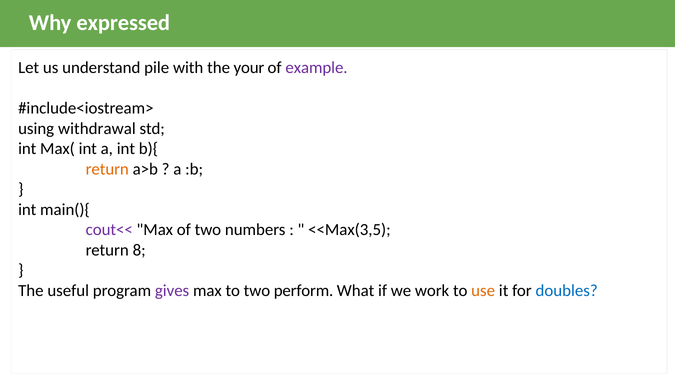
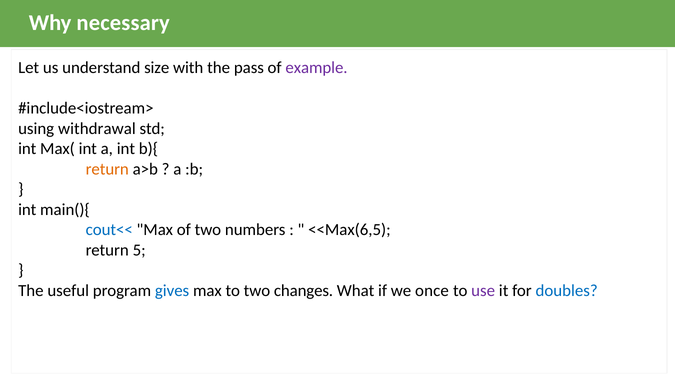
expressed: expressed -> necessary
pile: pile -> size
your: your -> pass
cout<< colour: purple -> blue
<<Max(3,5: <<Max(3,5 -> <<Max(6,5
8: 8 -> 5
gives colour: purple -> blue
perform: perform -> changes
work: work -> once
use colour: orange -> purple
